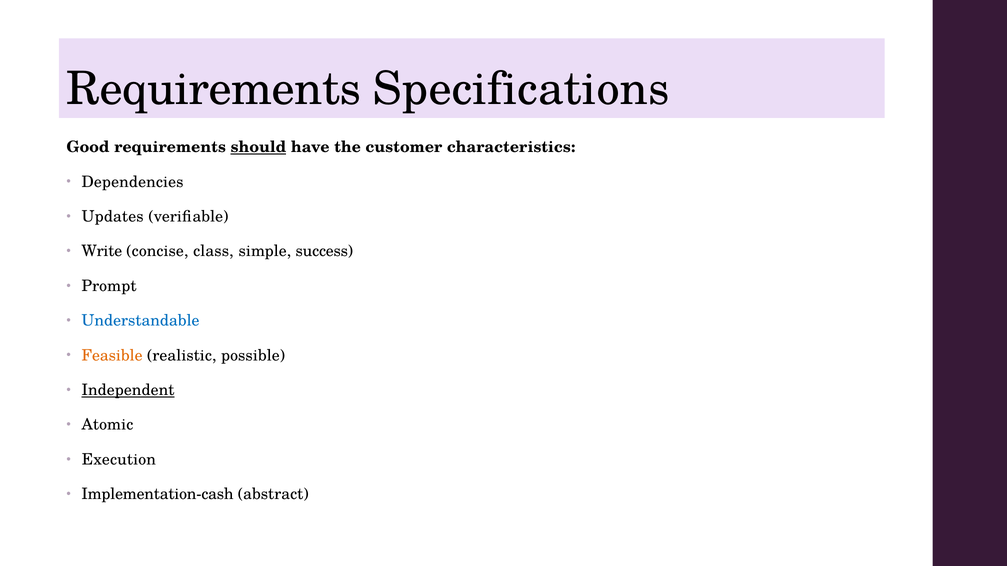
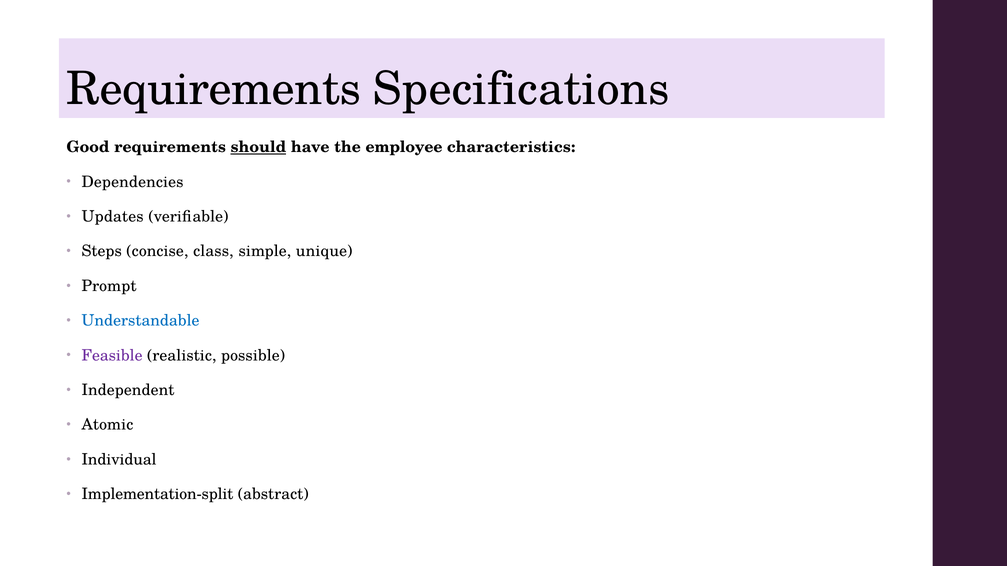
customer: customer -> employee
Write: Write -> Steps
success: success -> unique
Feasible colour: orange -> purple
Independent underline: present -> none
Execution: Execution -> Individual
Implementation-cash: Implementation-cash -> Implementation-split
